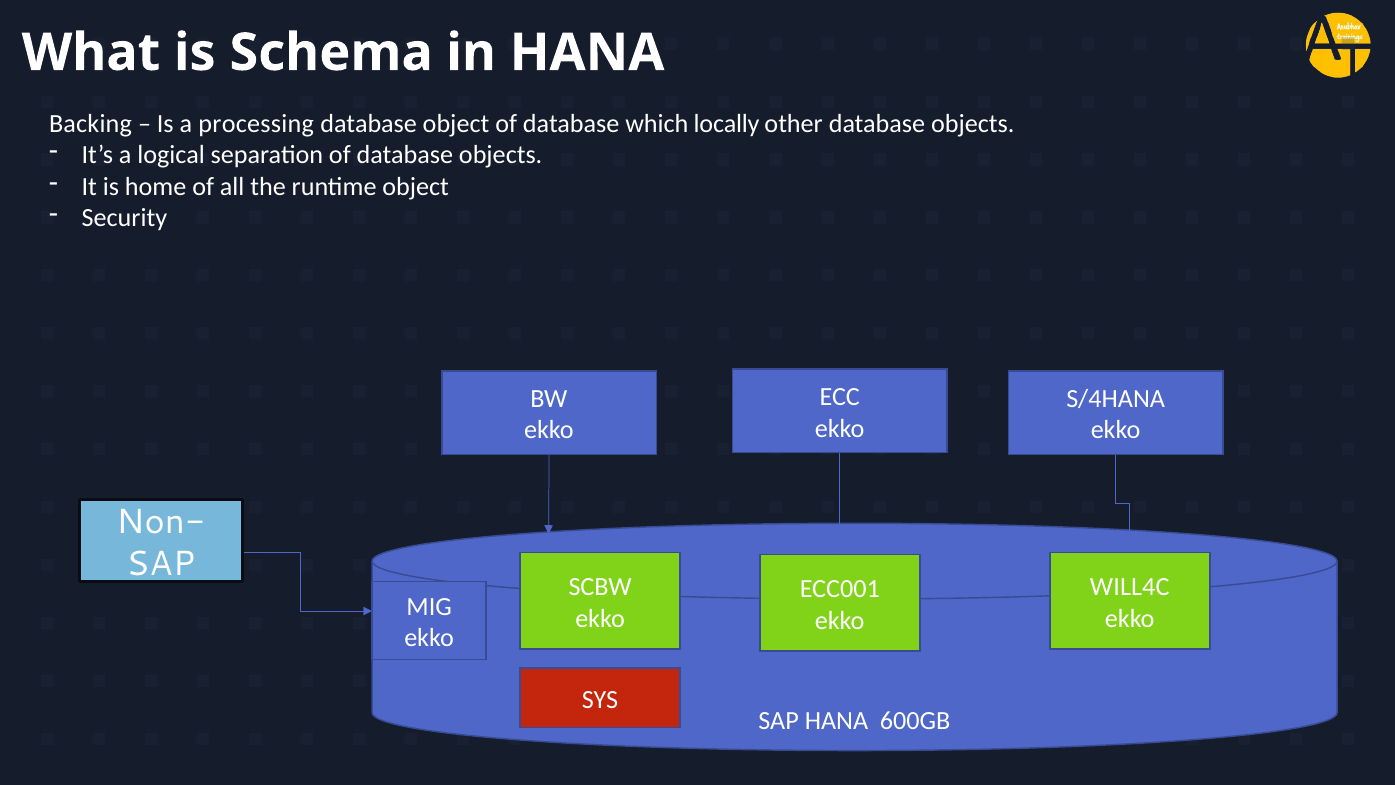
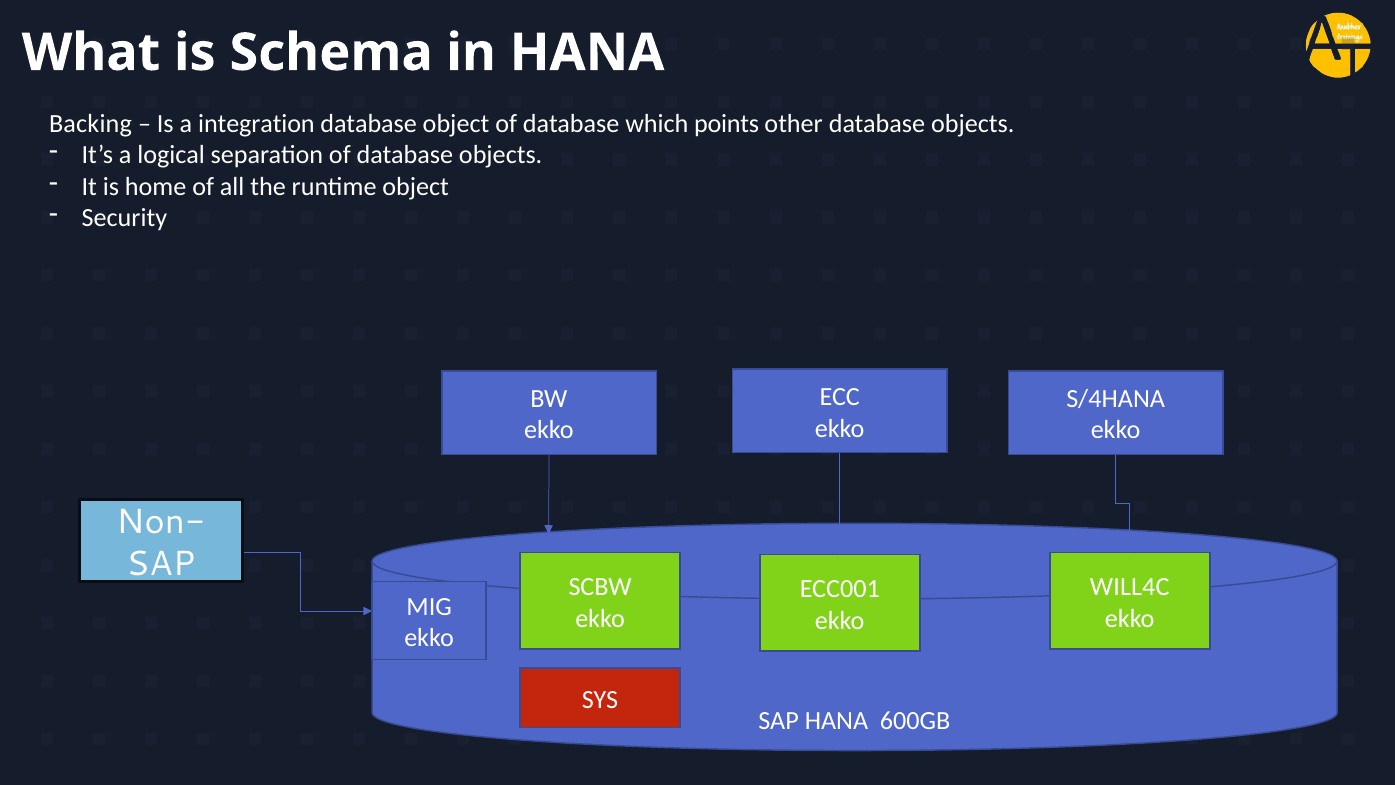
processing: processing -> integration
locally: locally -> points
